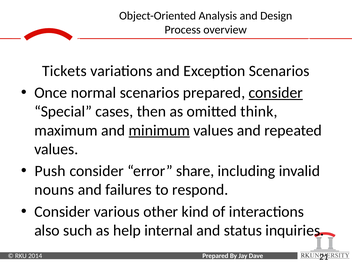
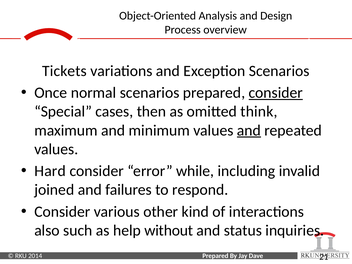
minimum underline: present -> none
and at (249, 130) underline: none -> present
Push: Push -> Hard
share: share -> while
nouns: nouns -> joined
internal: internal -> without
